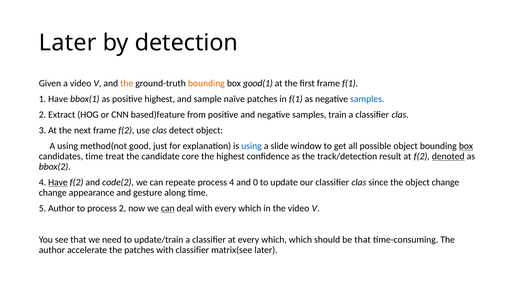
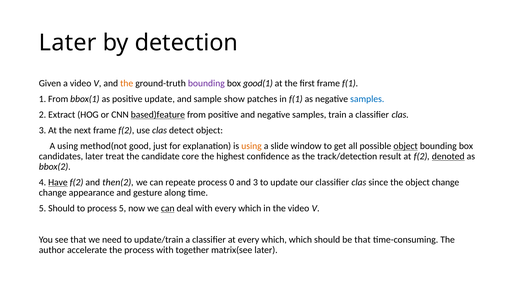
bounding at (206, 83) colour: orange -> purple
1 Have: Have -> From
positive highest: highest -> update
naïve: naïve -> show
based)feature underline: none -> present
using at (252, 146) colour: blue -> orange
object at (406, 146) underline: none -> present
box at (466, 146) underline: present -> none
candidates time: time -> later
code(2: code(2 -> then(2
process 4: 4 -> 0
and 0: 0 -> 3
5 Author: Author -> Should
process 2: 2 -> 5
the patches: patches -> process
with classifier: classifier -> together
